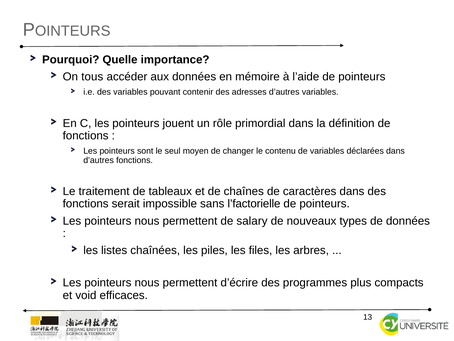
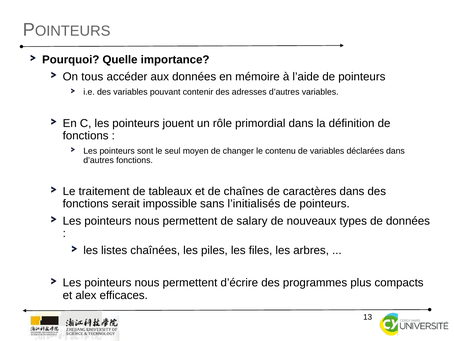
l’factorielle: l’factorielle -> l’initialisés
void: void -> alex
